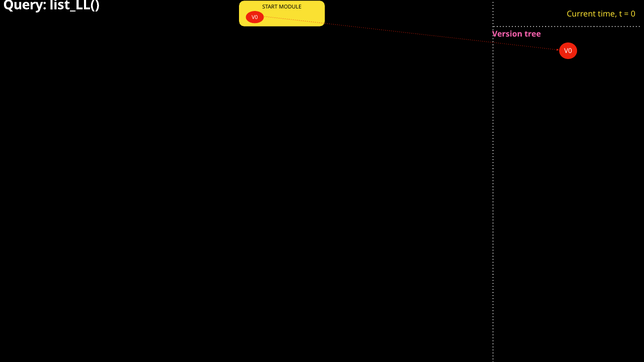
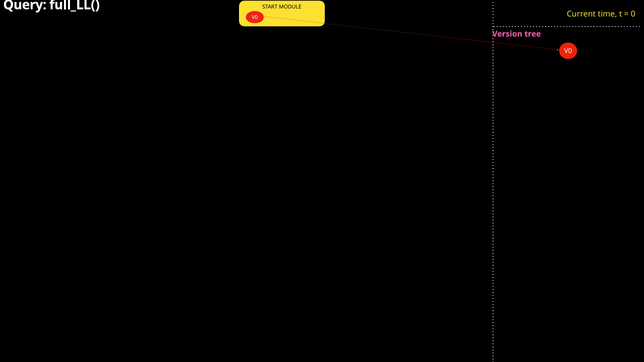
list_LL(: list_LL( -> full_LL(
